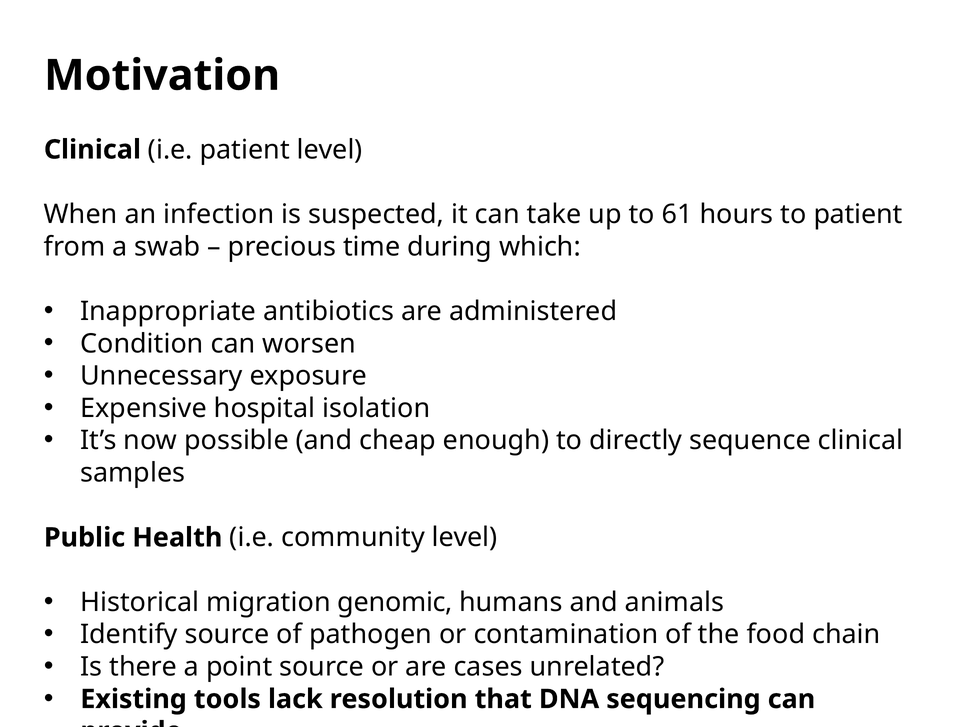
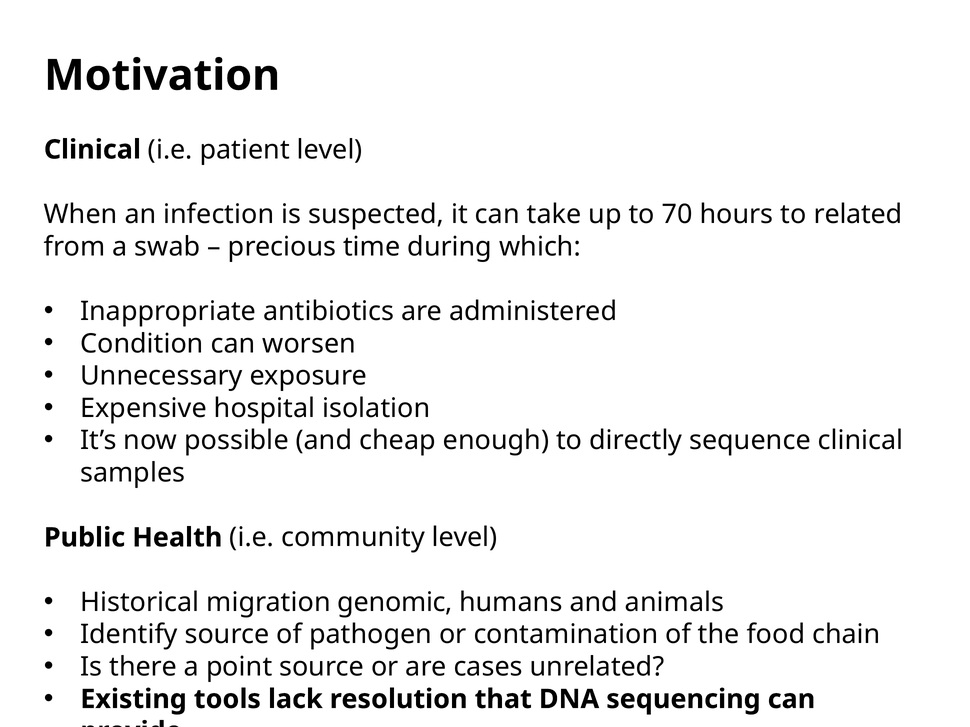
61: 61 -> 70
to patient: patient -> related
